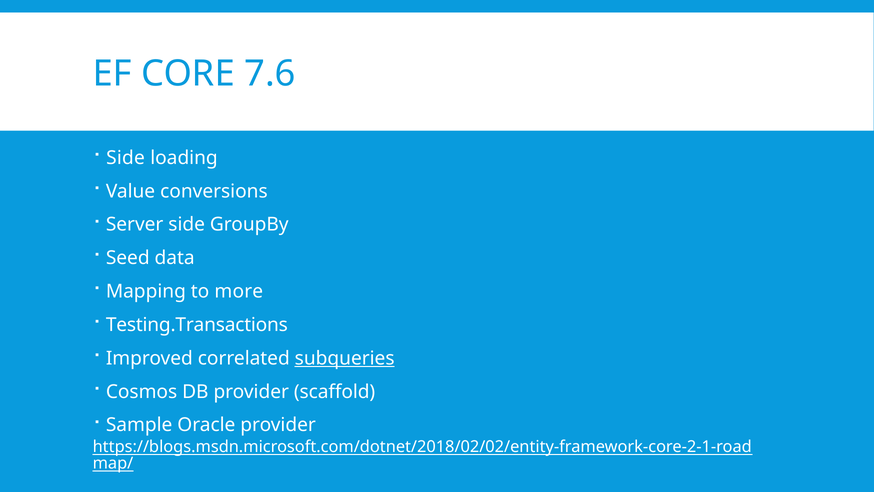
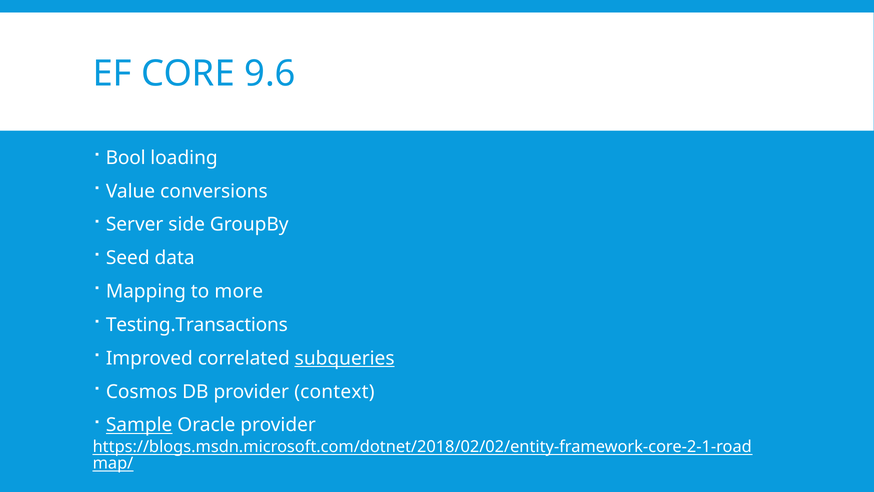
7.6: 7.6 -> 9.6
Side at (126, 158): Side -> Bool
scaffold: scaffold -> context
Sample underline: none -> present
